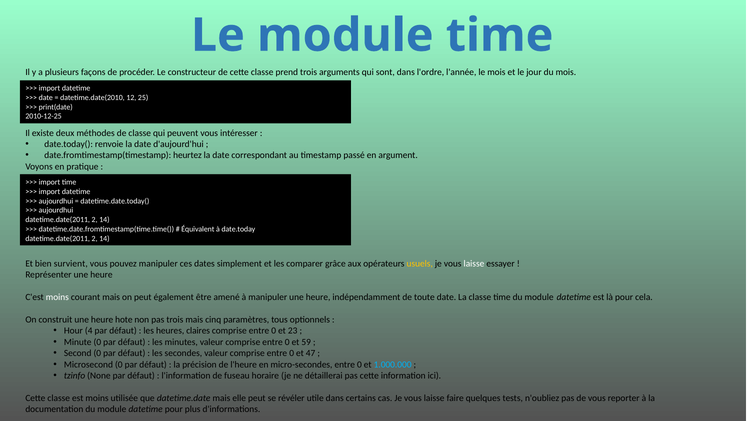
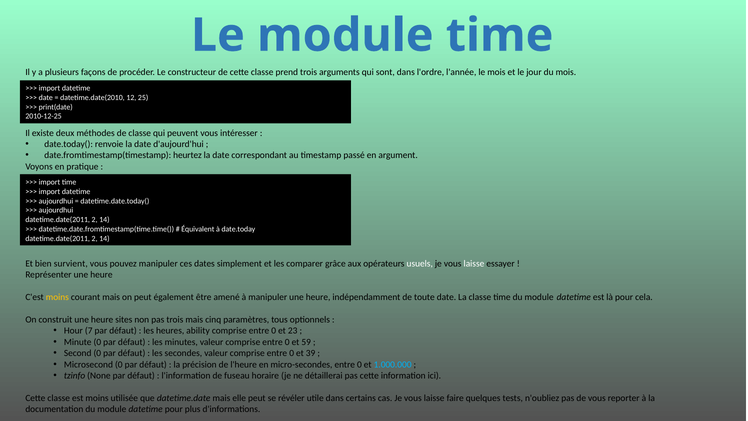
usuels colour: yellow -> white
moins at (57, 297) colour: white -> yellow
hote: hote -> sites
4: 4 -> 7
claires: claires -> ability
47: 47 -> 39
